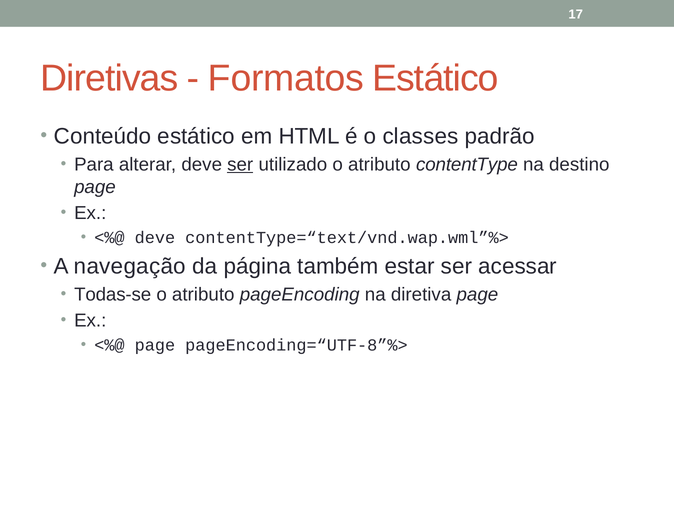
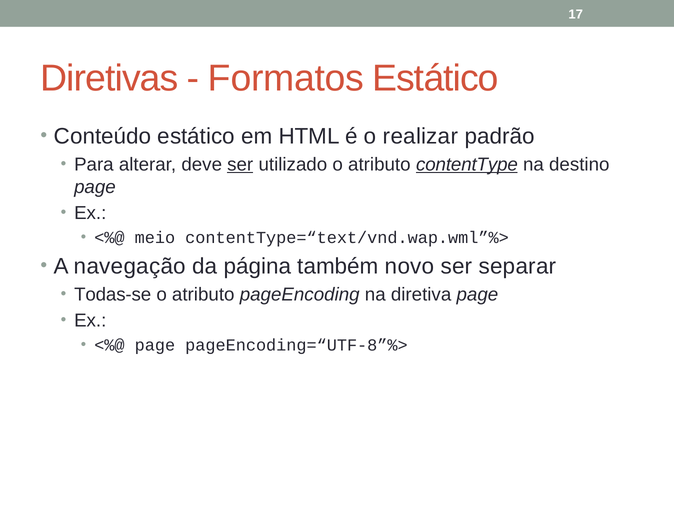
classes: classes -> realizar
contentType underline: none -> present
deve at (155, 238): deve -> meio
estar: estar -> novo
acessar: acessar -> separar
